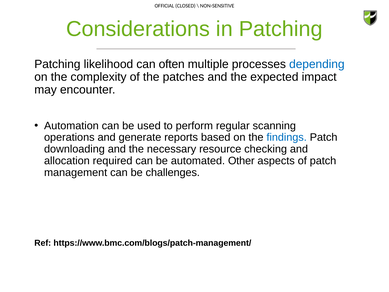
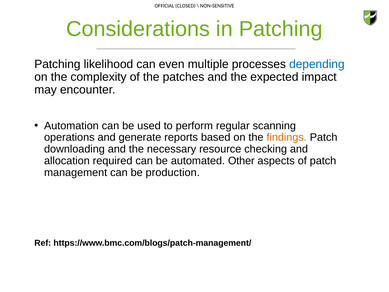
often: often -> even
findings colour: blue -> orange
challenges: challenges -> production
